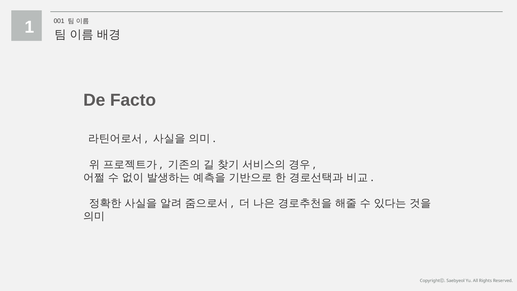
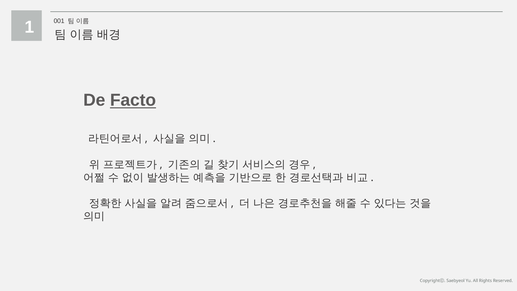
Facto underline: none -> present
